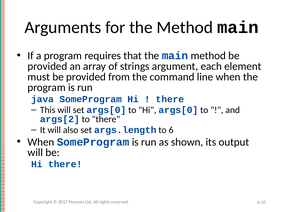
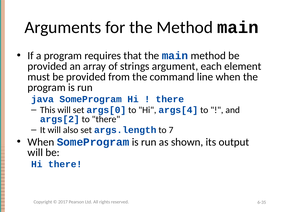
Hi args[0: args[0 -> args[4
6: 6 -> 7
